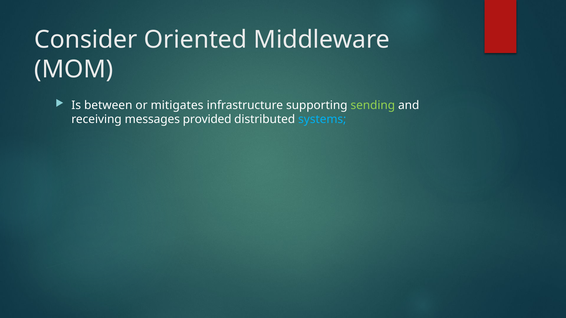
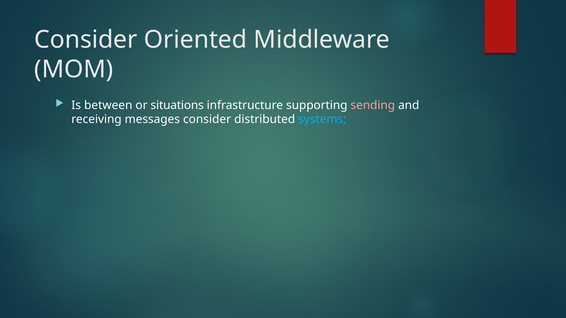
mitigates: mitigates -> situations
sending colour: light green -> pink
messages provided: provided -> consider
